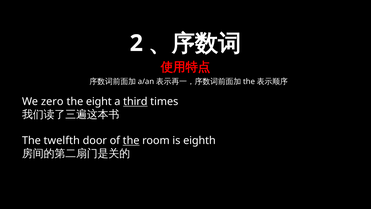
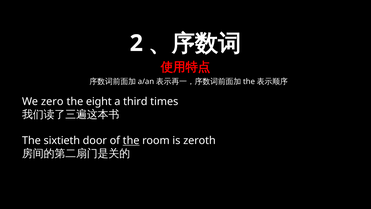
third underline: present -> none
twelfth: twelfth -> sixtieth
eighth: eighth -> zeroth
